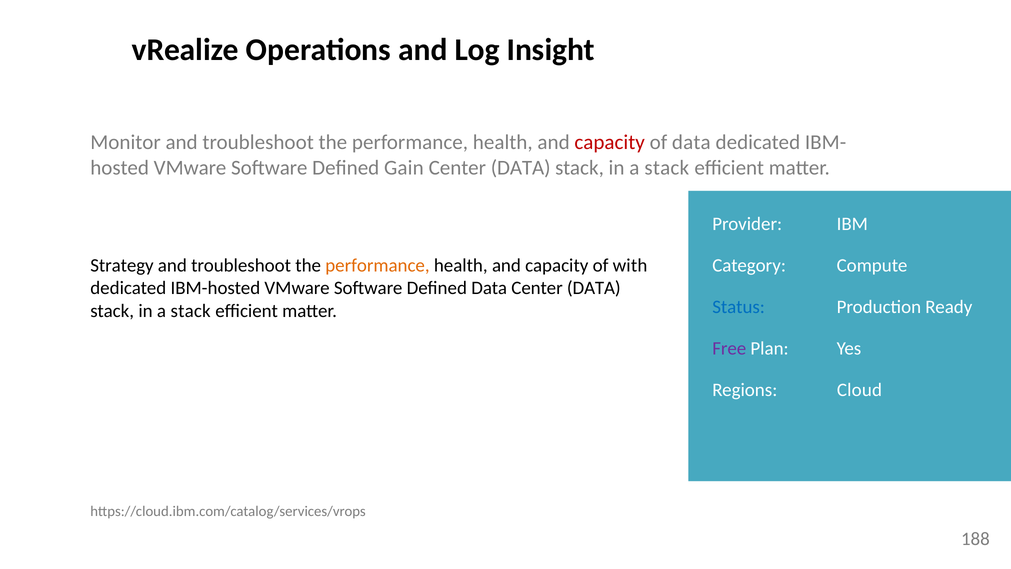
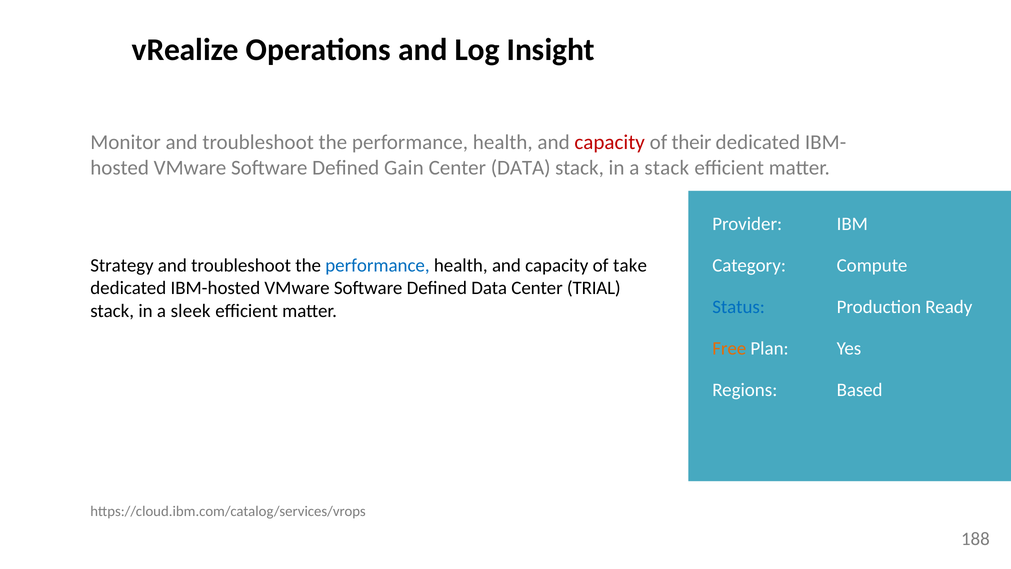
of data: data -> their
performance at (377, 265) colour: orange -> blue
with: with -> take
Data Center DATA: DATA -> TRIAL
stack at (191, 311): stack -> sleek
Free colour: purple -> orange
Cloud: Cloud -> Based
